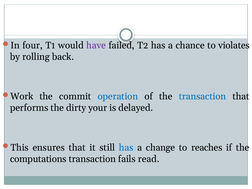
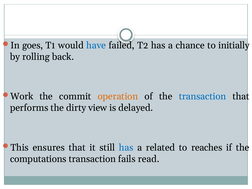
four: four -> goes
have colour: purple -> blue
violates: violates -> initially
operation colour: blue -> orange
your: your -> view
change: change -> related
